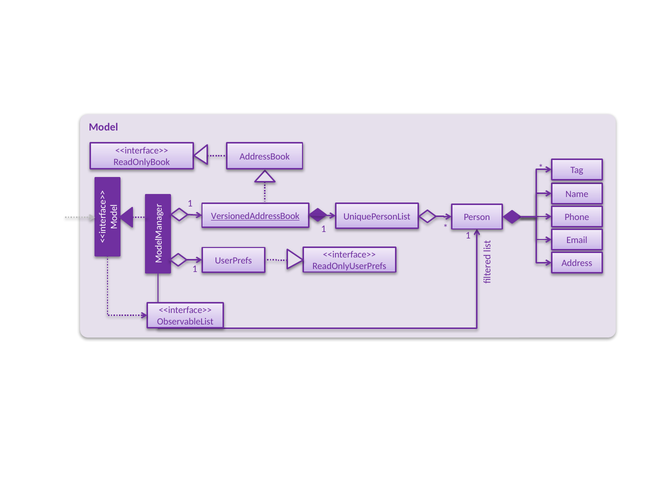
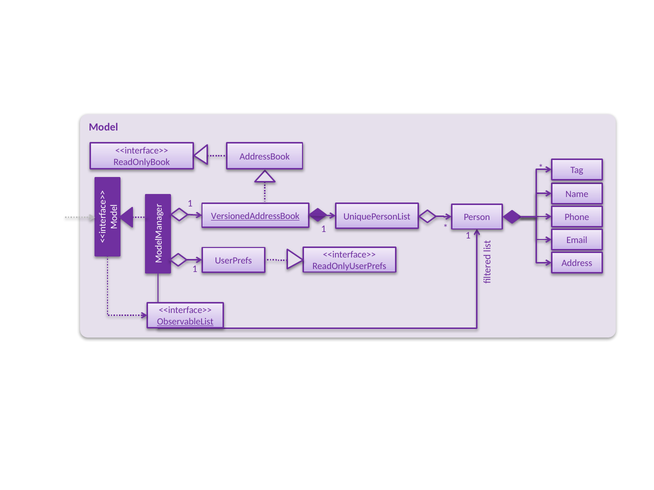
ObservableList underline: none -> present
